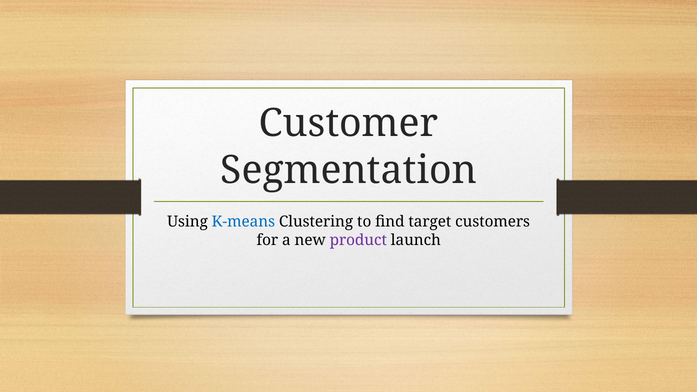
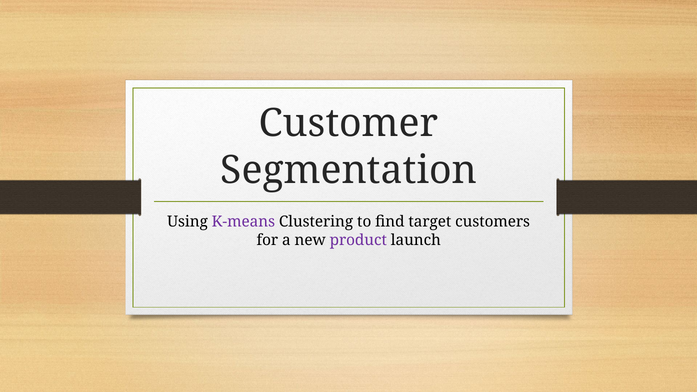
K-means colour: blue -> purple
